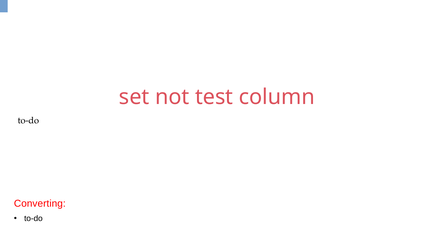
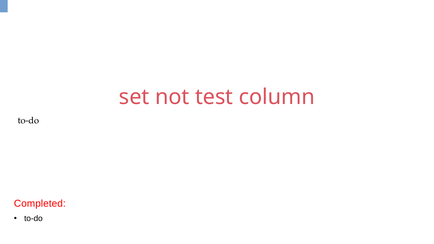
Converting: Converting -> Completed
